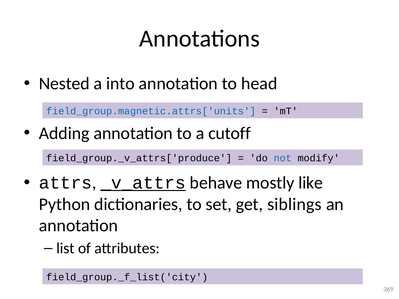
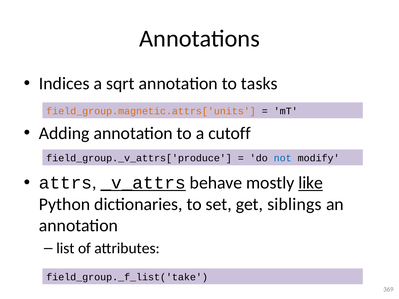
Nested: Nested -> Indices
into: into -> sqrt
head: head -> tasks
field_group.magnetic.attrs['units colour: blue -> orange
like underline: none -> present
field_group._f_list('city: field_group._f_list('city -> field_group._f_list('take
